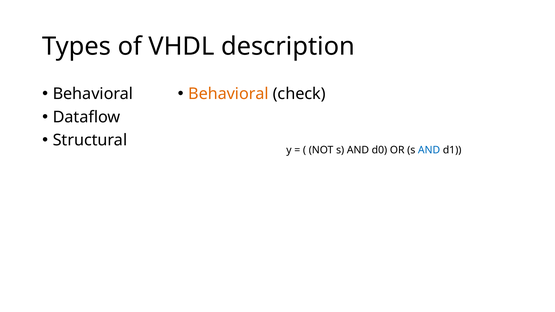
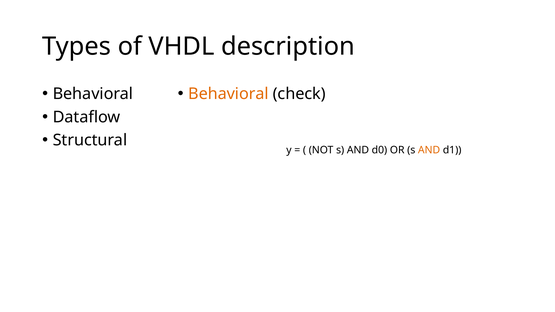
AND at (429, 150) colour: blue -> orange
